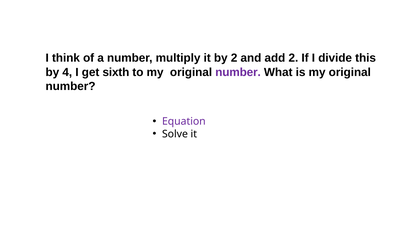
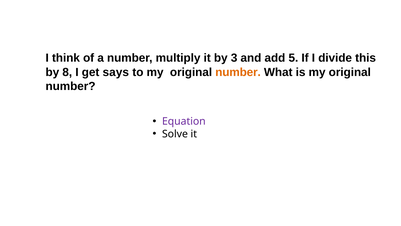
by 2: 2 -> 3
add 2: 2 -> 5
4: 4 -> 8
sixth: sixth -> says
number at (238, 72) colour: purple -> orange
